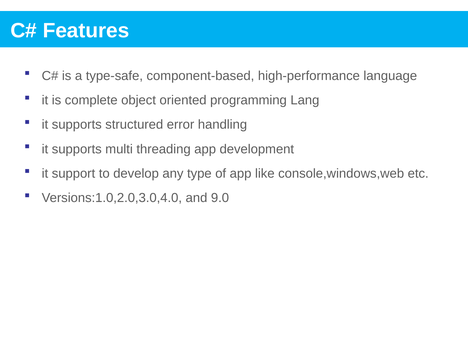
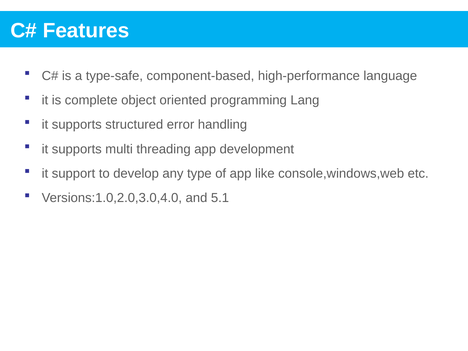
9.0: 9.0 -> 5.1
